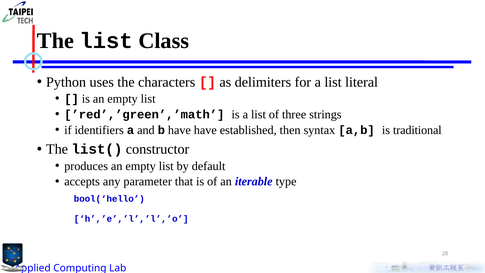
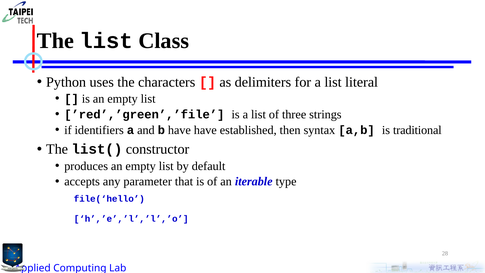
’red’,’green’,’math: ’red’,’green’,’math -> ’red’,’green’,’file
bool(‘hello: bool(‘hello -> file(‘hello
